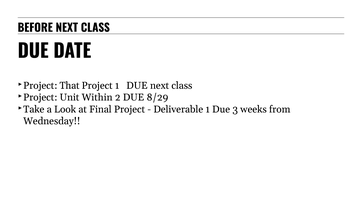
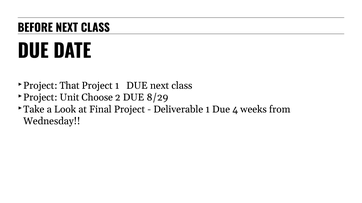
Within: Within -> Choose
3: 3 -> 4
